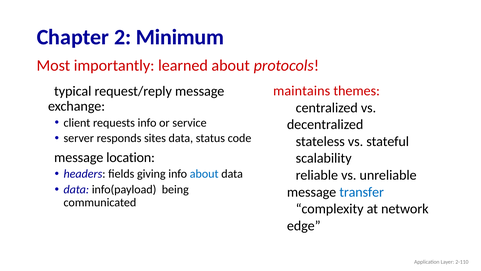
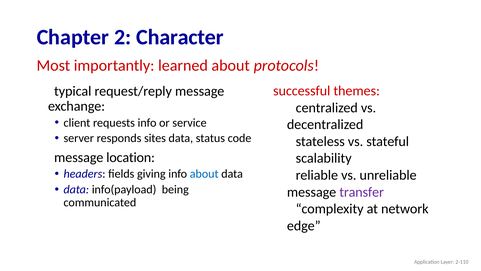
Minimum: Minimum -> Character
maintains: maintains -> successful
transfer colour: blue -> purple
